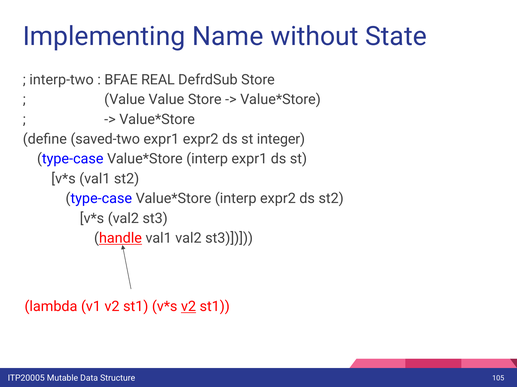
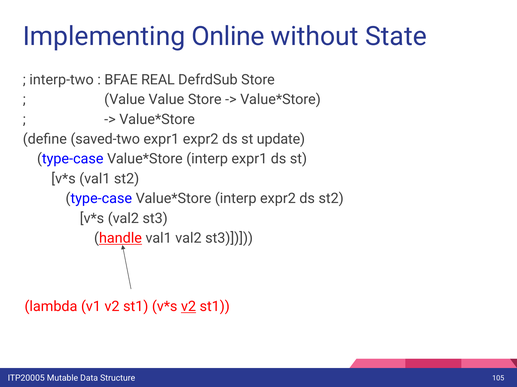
Name: Name -> Online
integer: integer -> update
